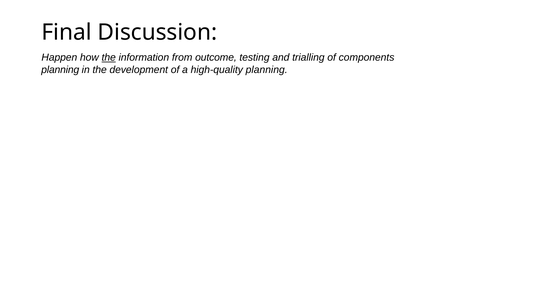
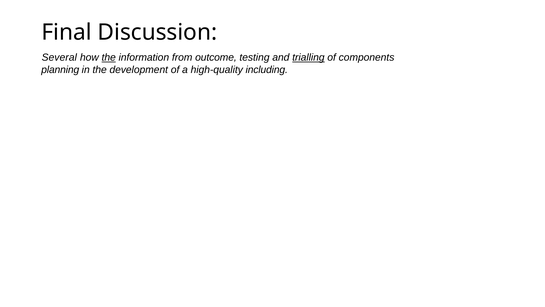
Happen: Happen -> Several
trialling underline: none -> present
high-quality planning: planning -> including
